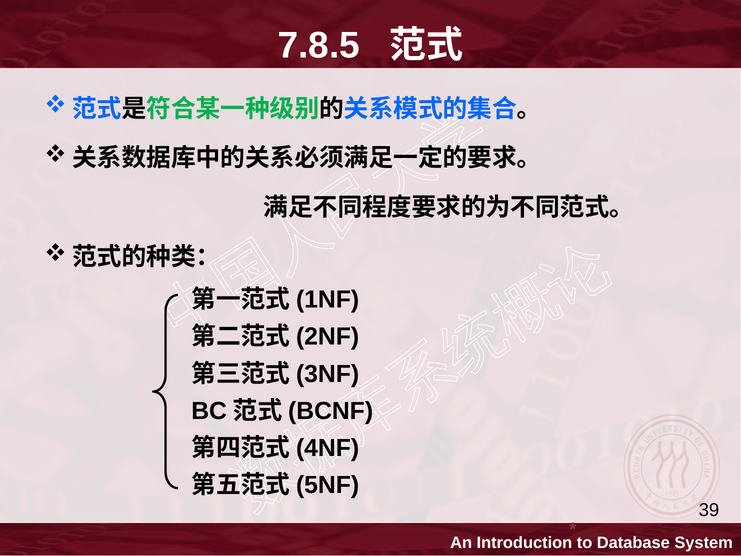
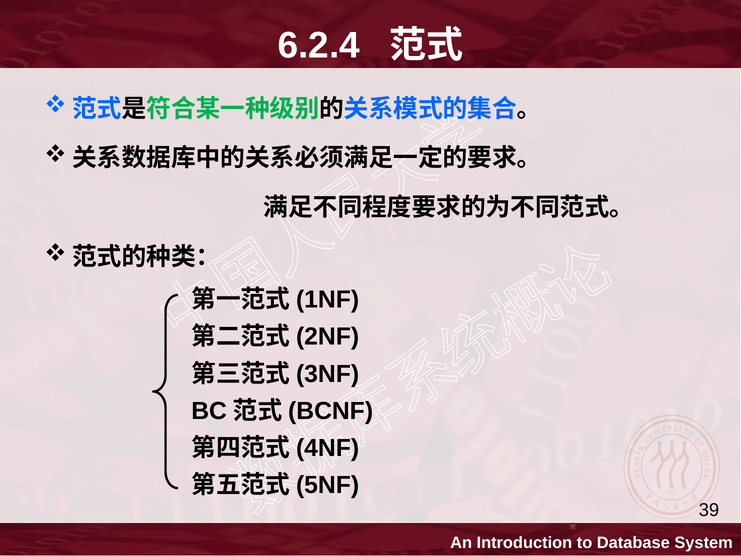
7.8.5: 7.8.5 -> 6.2.4
